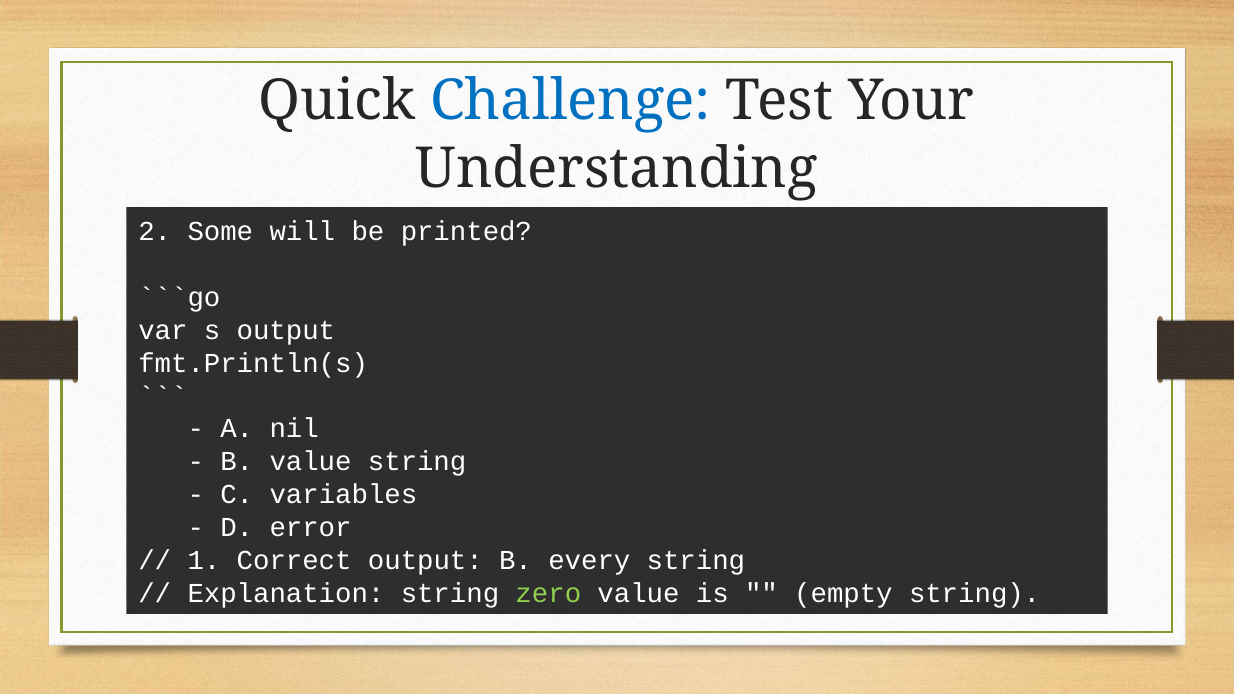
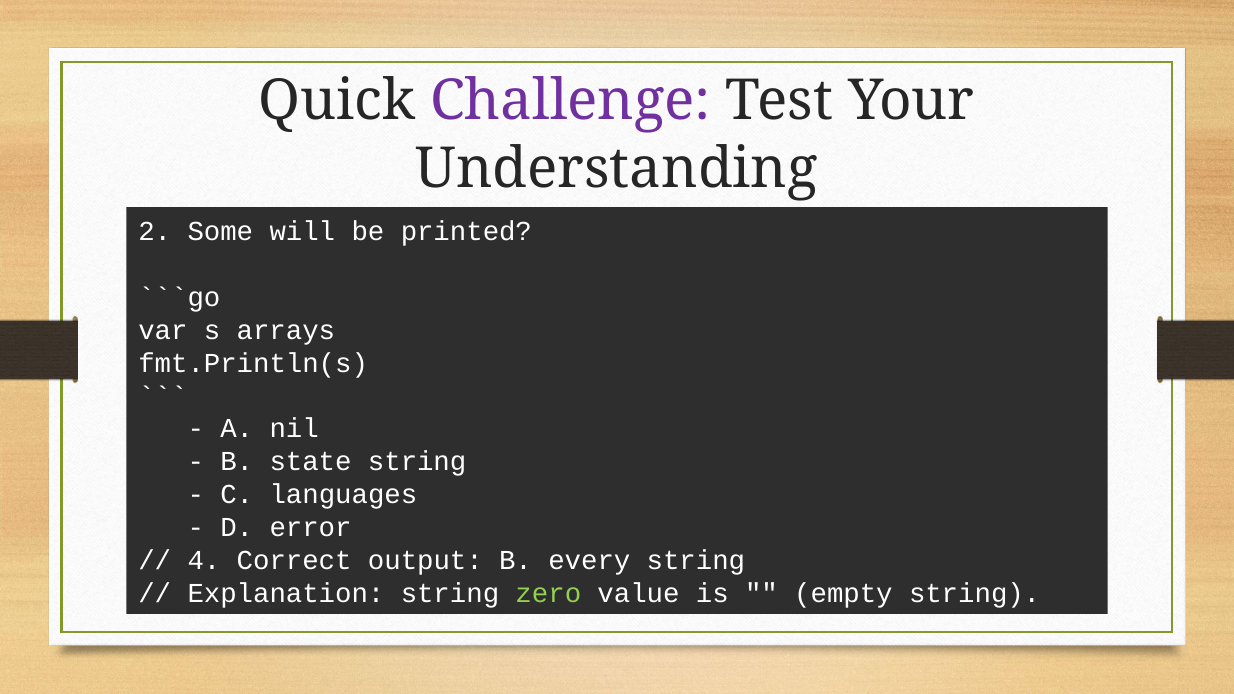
Challenge colour: blue -> purple
s output: output -> arrays
B value: value -> state
variables: variables -> languages
1: 1 -> 4
